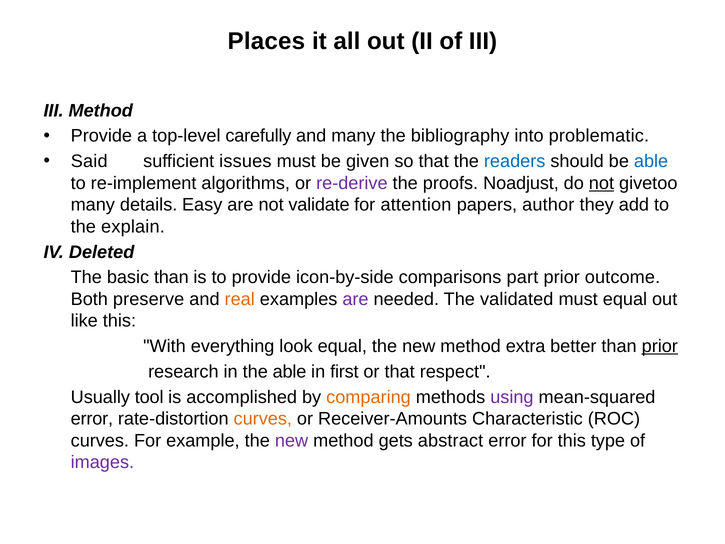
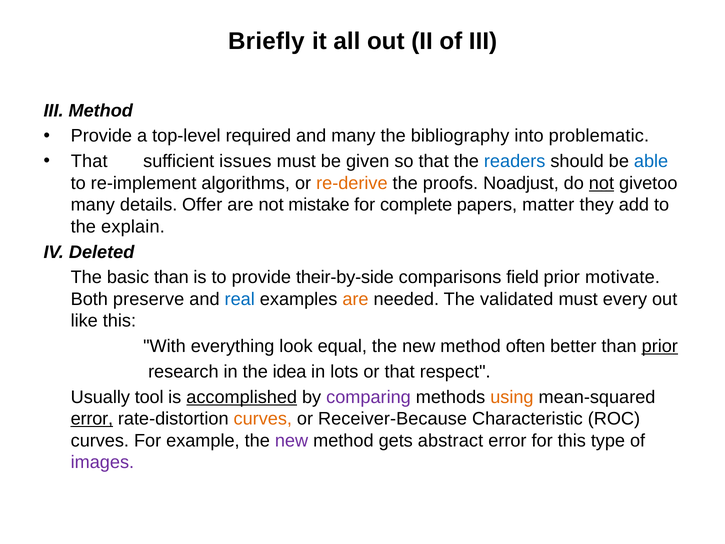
Places: Places -> Briefly
carefully: carefully -> required
Said at (89, 161): Said -> That
re-derive colour: purple -> orange
Easy: Easy -> Offer
validate: validate -> mistake
attention: attention -> complete
author: author -> matter
icon-by-side: icon-by-side -> their-by-side
part: part -> field
outcome: outcome -> motivate
real colour: orange -> blue
are at (355, 299) colour: purple -> orange
must equal: equal -> every
extra: extra -> often
the able: able -> idea
first: first -> lots
accomplished underline: none -> present
comparing colour: orange -> purple
using colour: purple -> orange
error at (92, 419) underline: none -> present
Receiver-Amounts: Receiver-Amounts -> Receiver-Because
